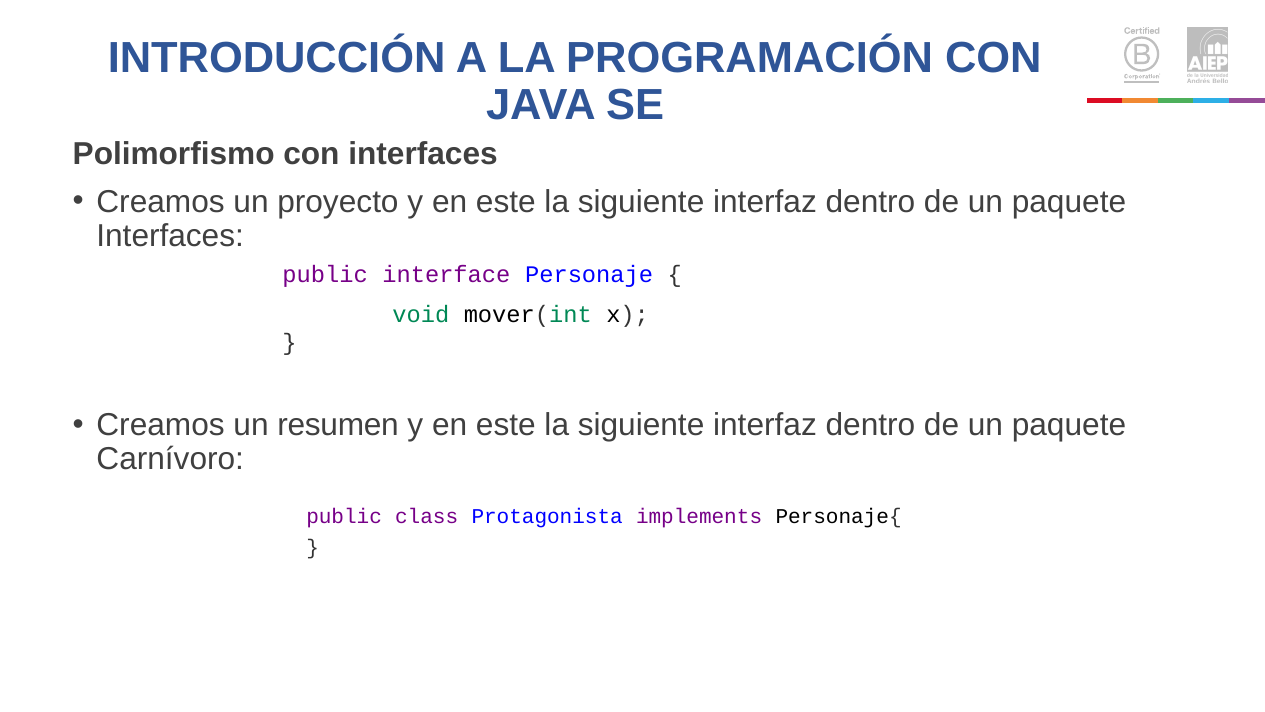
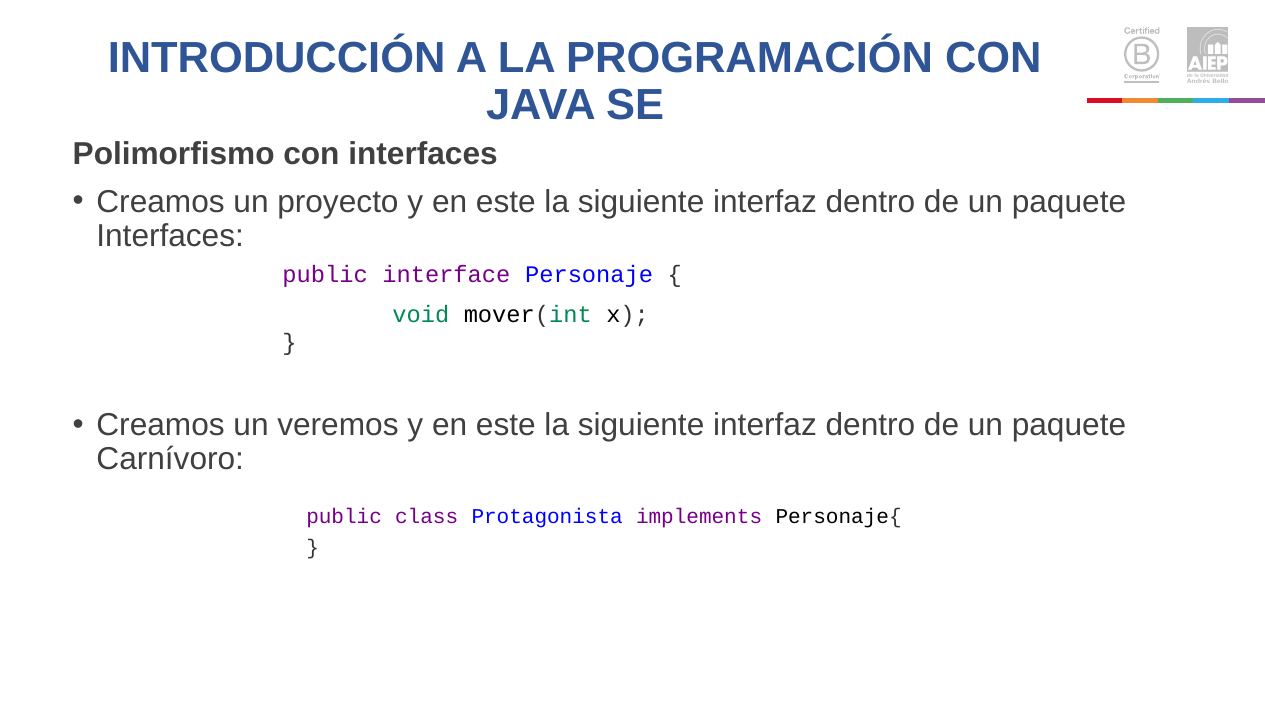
resumen: resumen -> veremos
